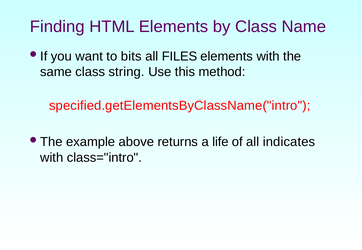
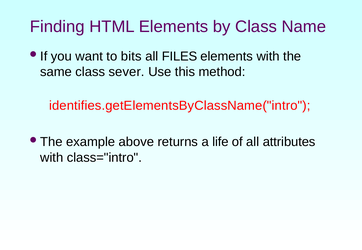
string: string -> sever
specified.getElementsByClassName("intro: specified.getElementsByClassName("intro -> identifies.getElementsByClassName("intro
indicates: indicates -> attributes
